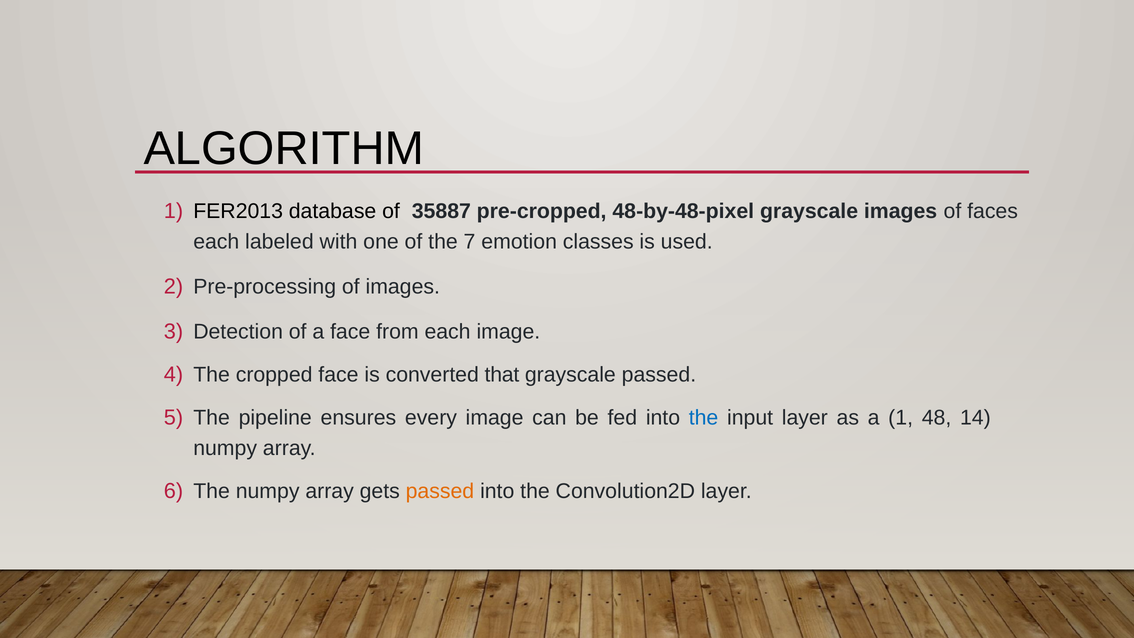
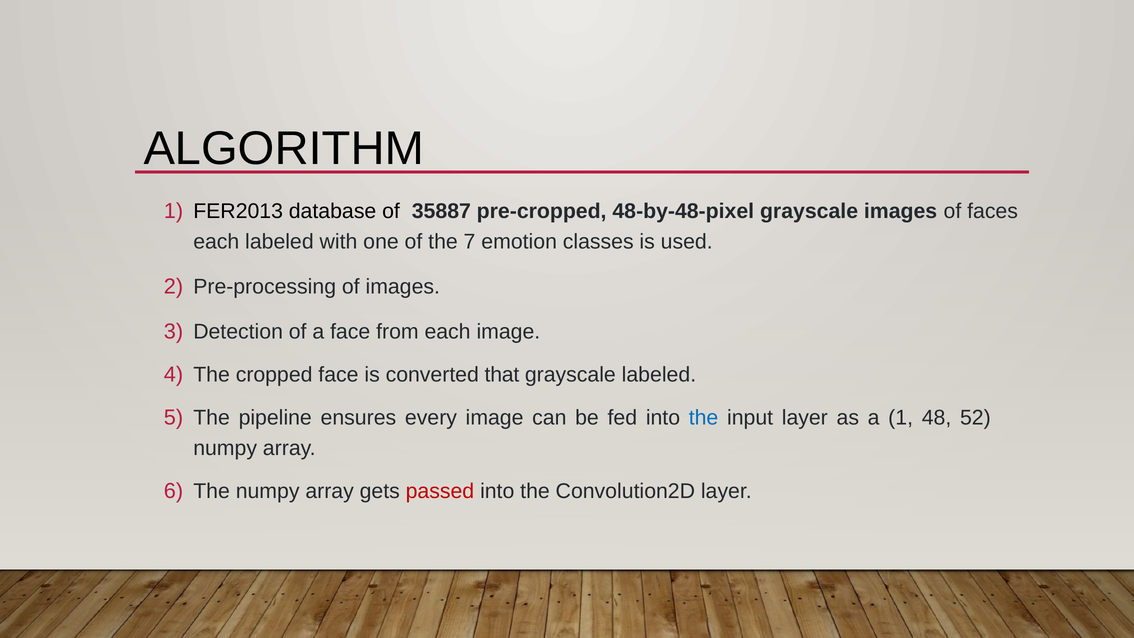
grayscale passed: passed -> labeled
14: 14 -> 52
passed at (440, 491) colour: orange -> red
